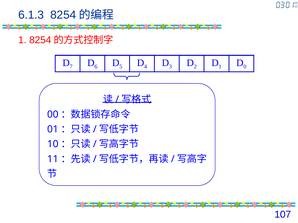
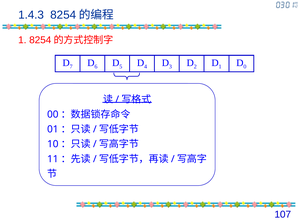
6.1.3: 6.1.3 -> 1.4.3
